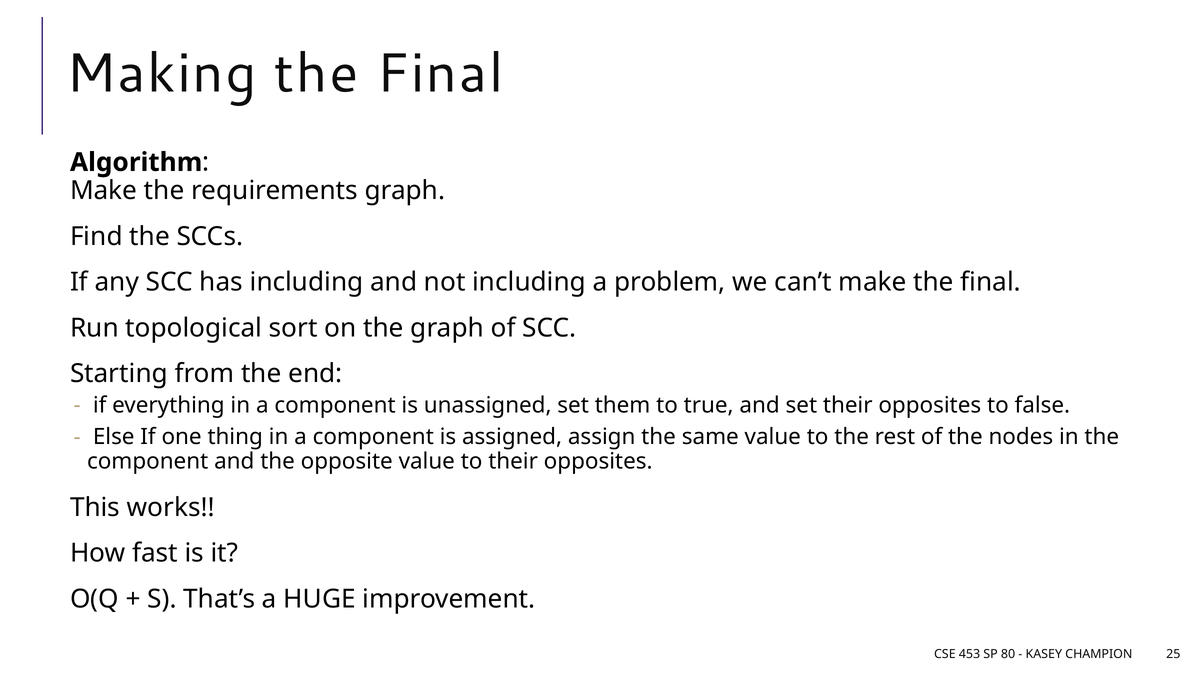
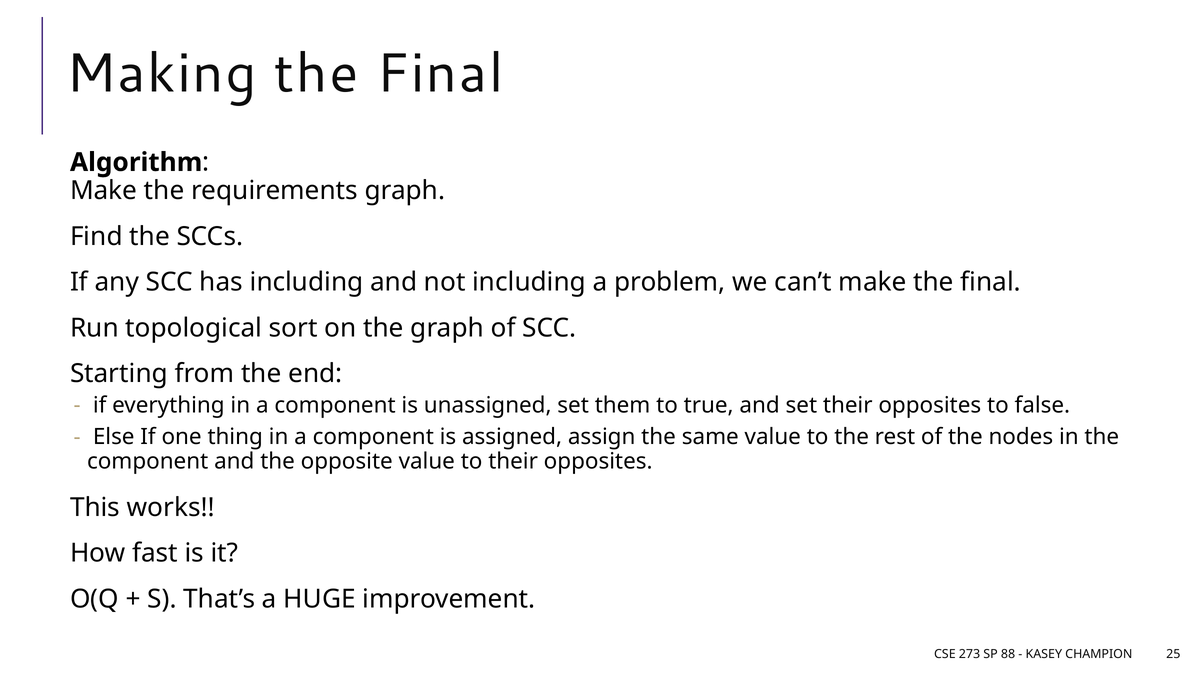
453: 453 -> 273
80: 80 -> 88
